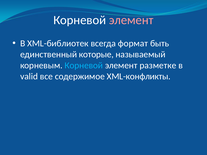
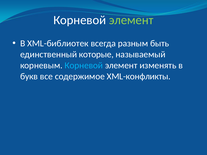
элемент at (131, 20) colour: pink -> light green
формат: формат -> разным
разметке: разметке -> изменять
valid: valid -> букв
